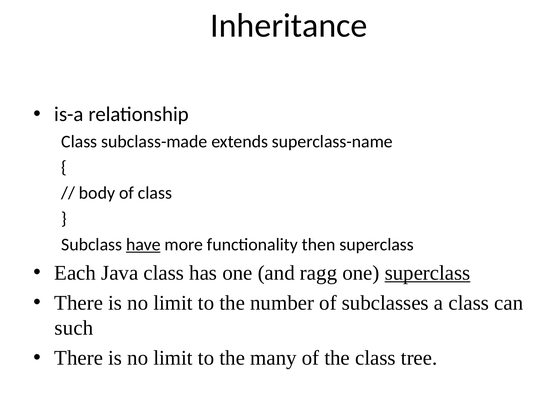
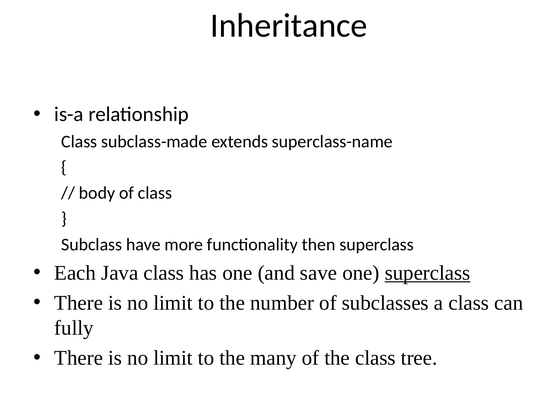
have underline: present -> none
ragg: ragg -> save
such: such -> fully
